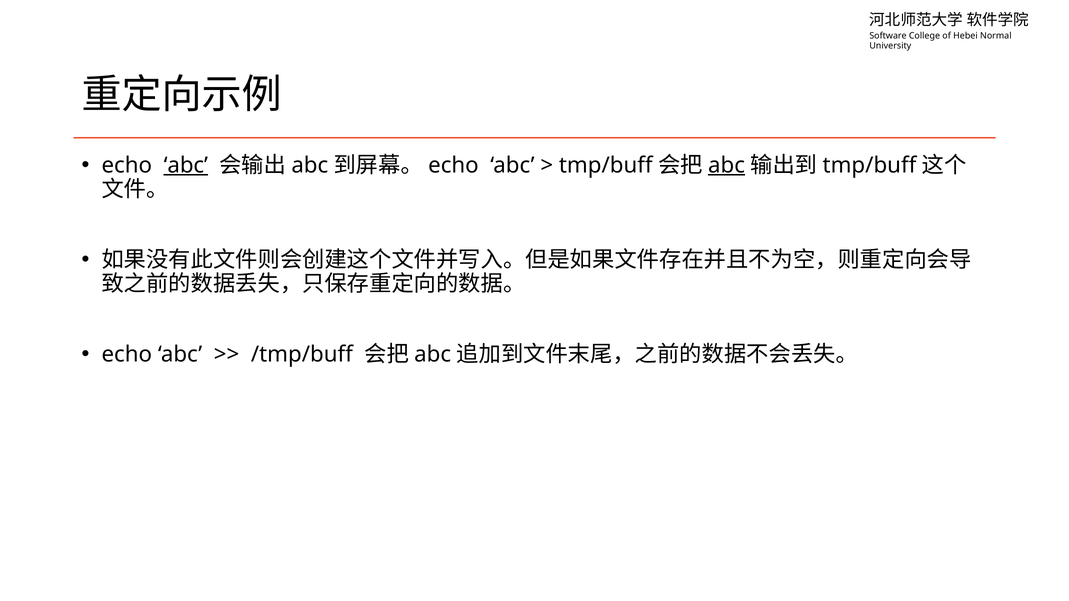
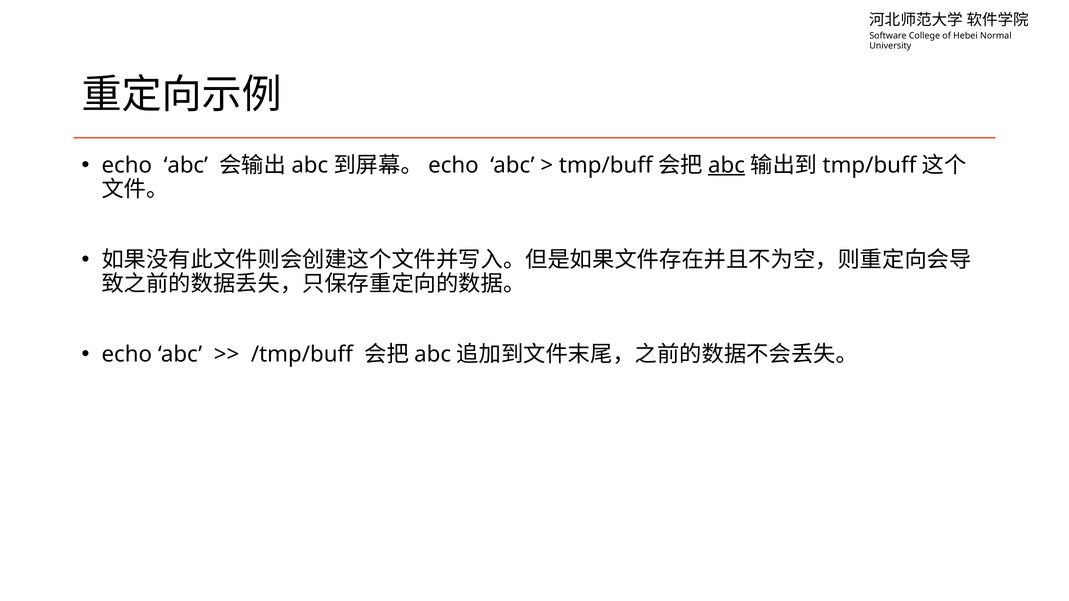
abc at (186, 165) underline: present -> none
